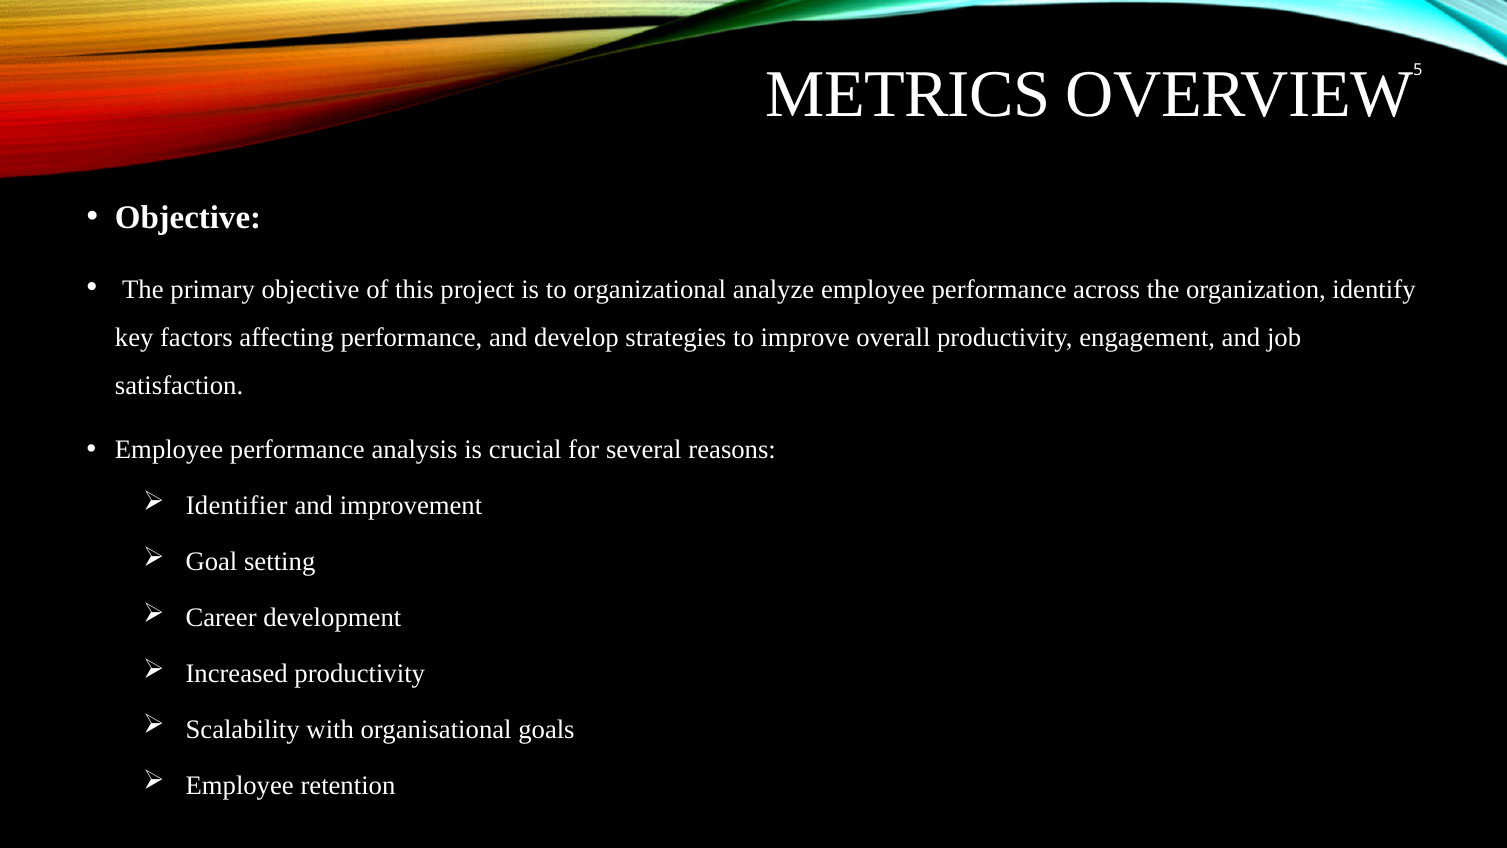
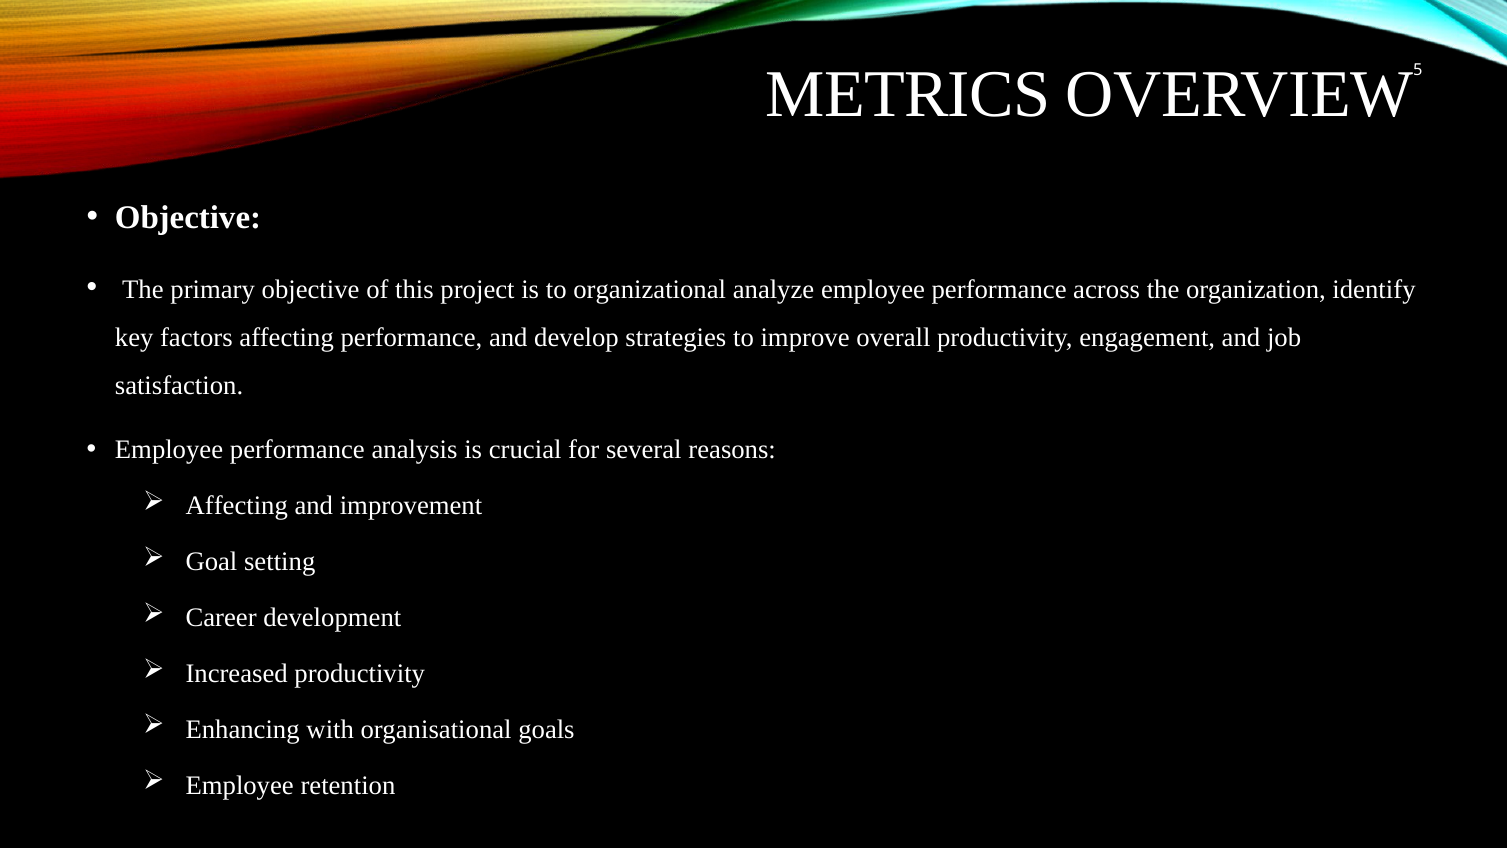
Identifier at (237, 505): Identifier -> Affecting
Scalability: Scalability -> Enhancing
